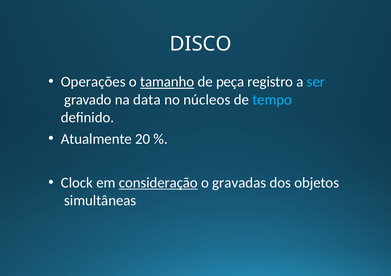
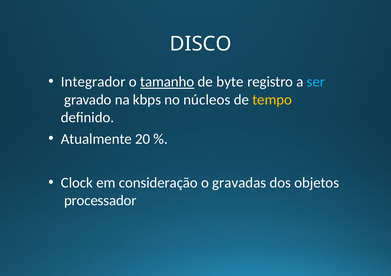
Operações: Operações -> Integrador
peça: peça -> byte
data: data -> kbps
tempo colour: light blue -> yellow
consideração underline: present -> none
simultâneas: simultâneas -> processador
